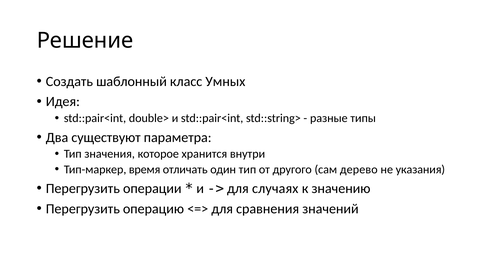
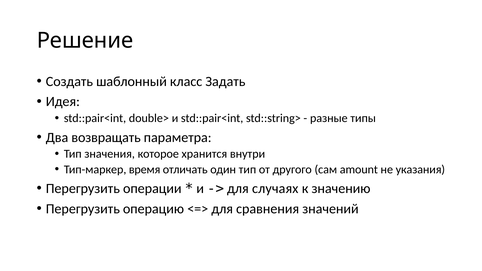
Умных: Умных -> Задать
существуют: существуют -> возвращать
дерево: дерево -> amount
